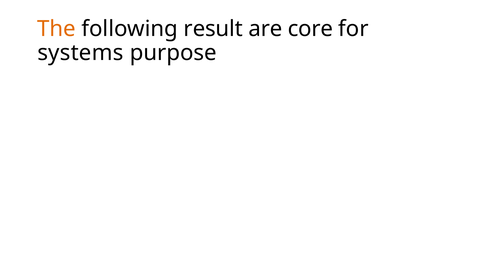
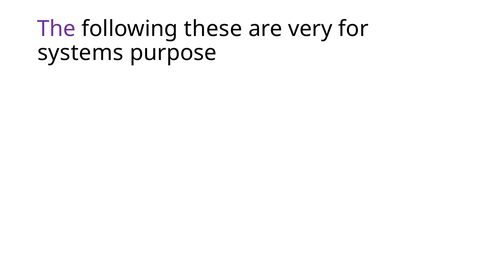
The colour: orange -> purple
result: result -> these
core: core -> very
